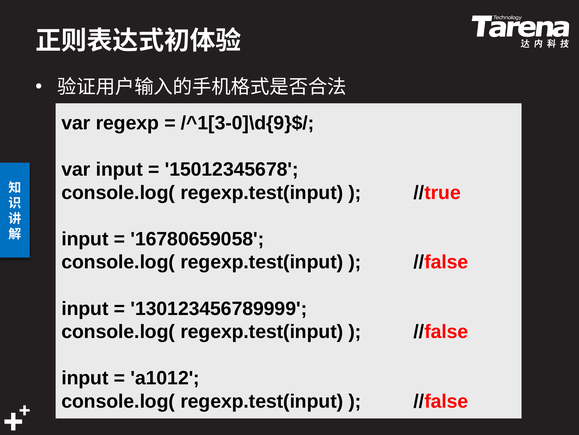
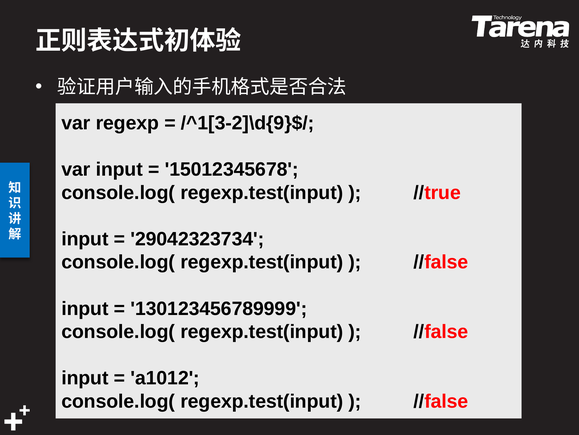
/^1[3-0]\d{9}$/: /^1[3-0]\d{9}$/ -> /^1[3-2]\d{9}$/
16780659058: 16780659058 -> 29042323734
